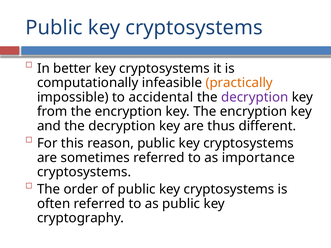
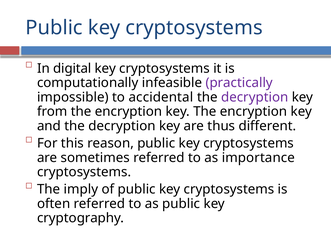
better: better -> digital
practically colour: orange -> purple
order: order -> imply
